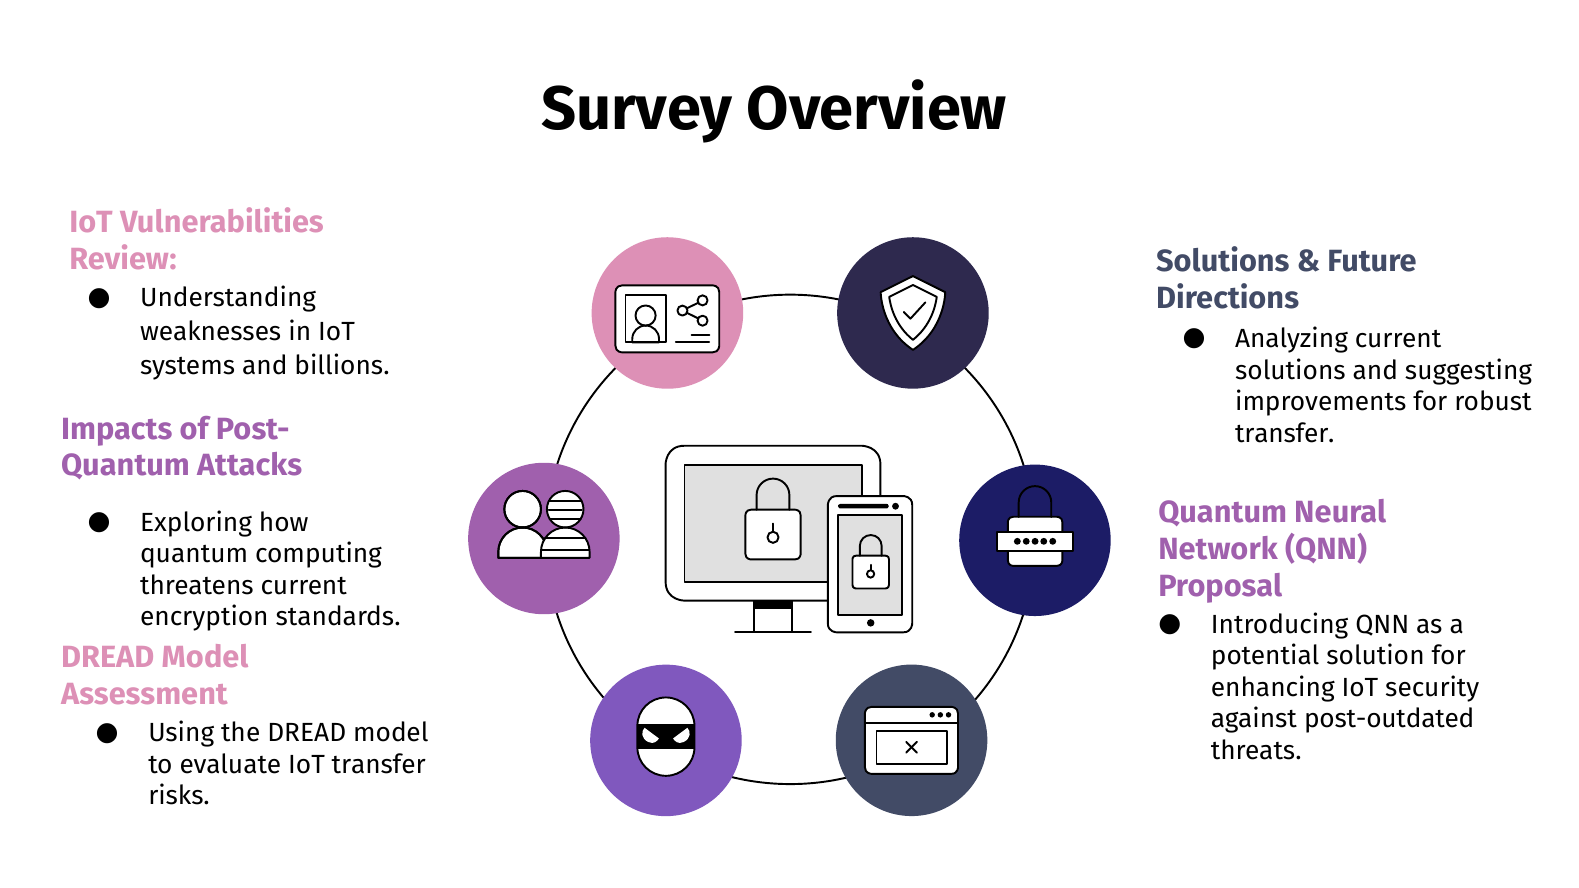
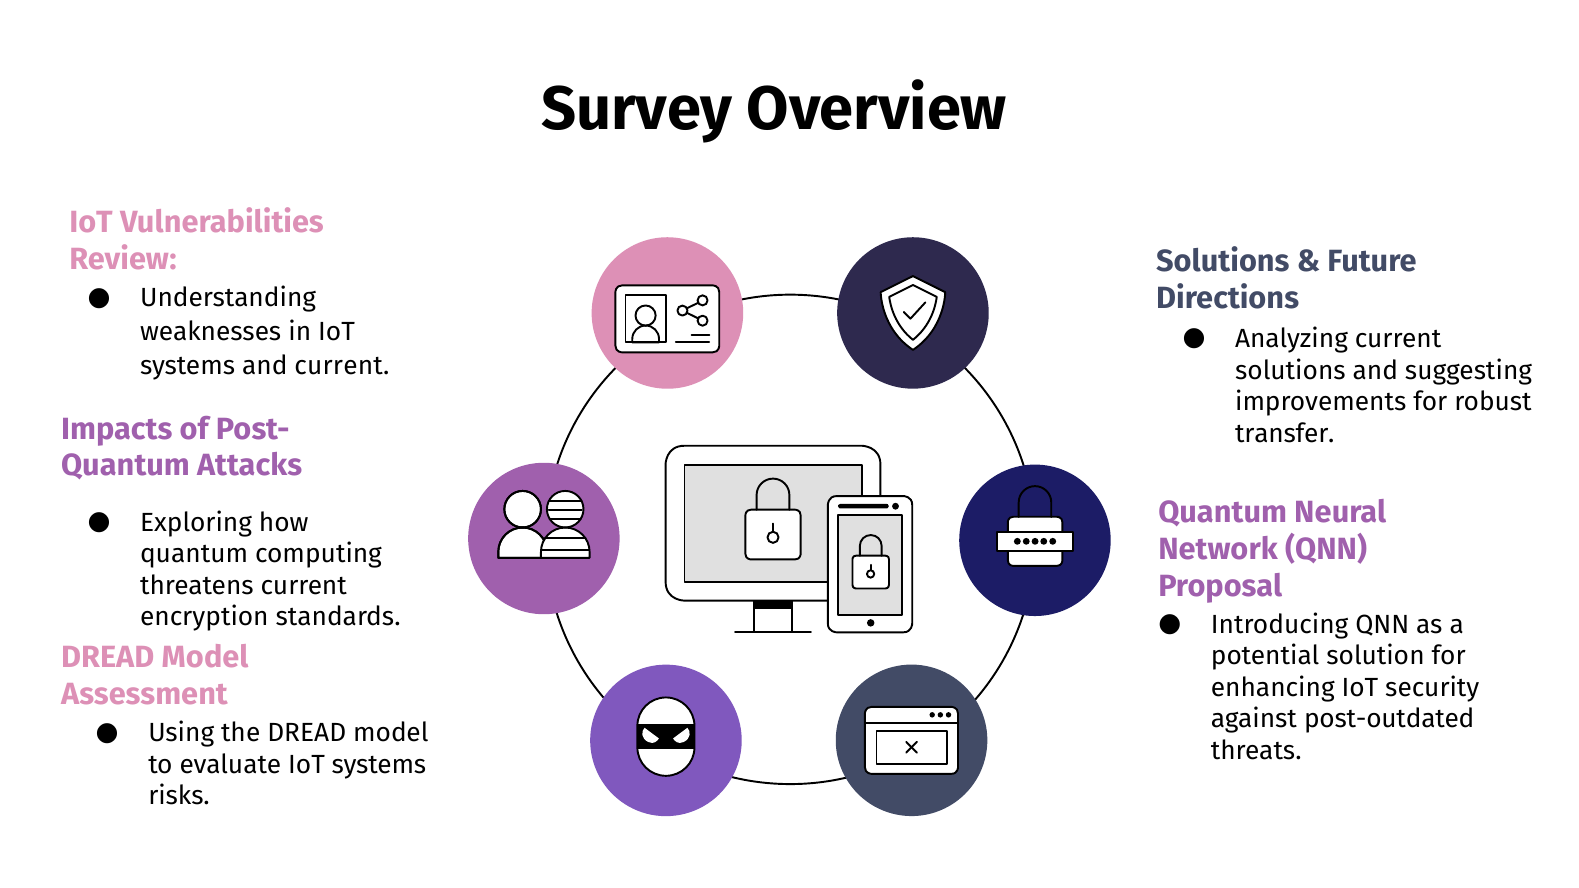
and billions: billions -> current
evaluate IoT transfer: transfer -> systems
